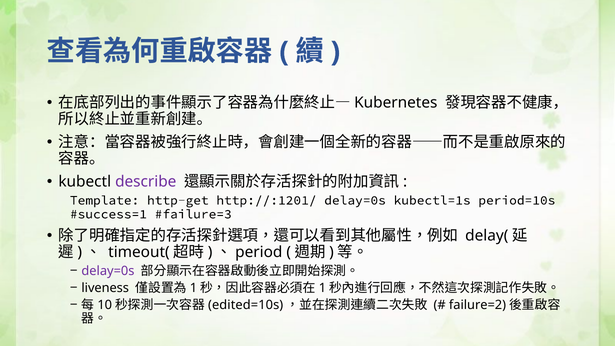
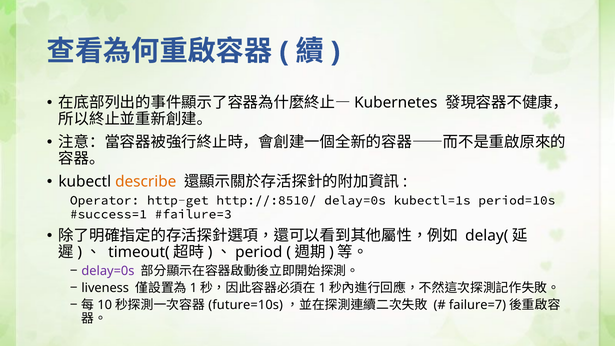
describe colour: purple -> orange
Template: Template -> Operator
http://:1201/: http://:1201/ -> http://:8510/
edited=10s: edited=10s -> future=10s
failure=2: failure=2 -> failure=7
